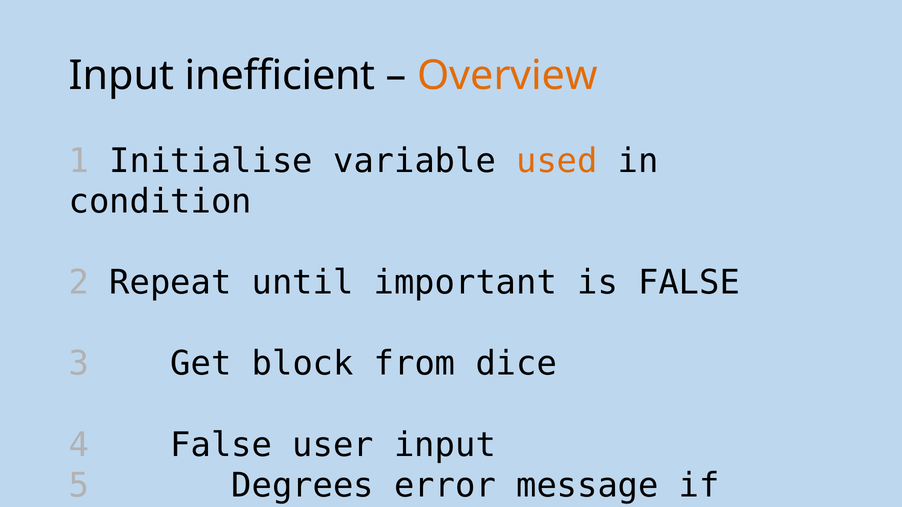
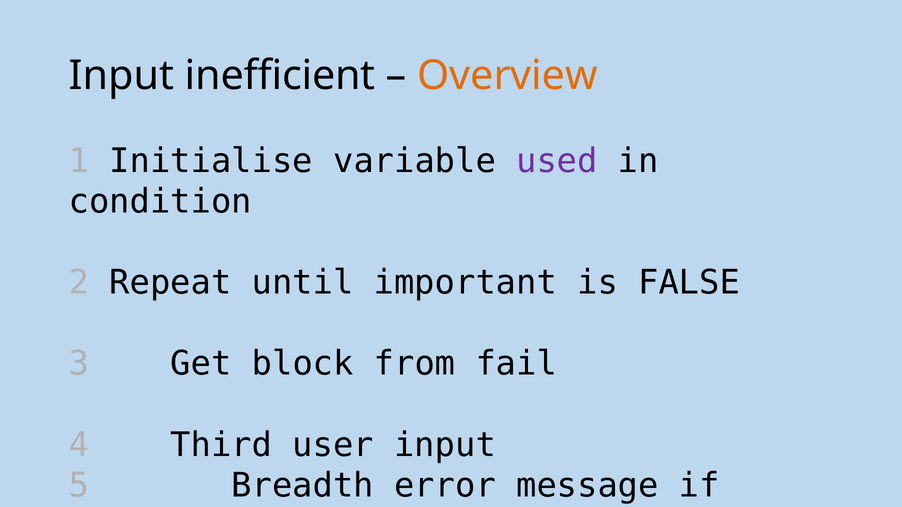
used colour: orange -> purple
dice: dice -> fail
4 False: False -> Third
Degrees: Degrees -> Breadth
